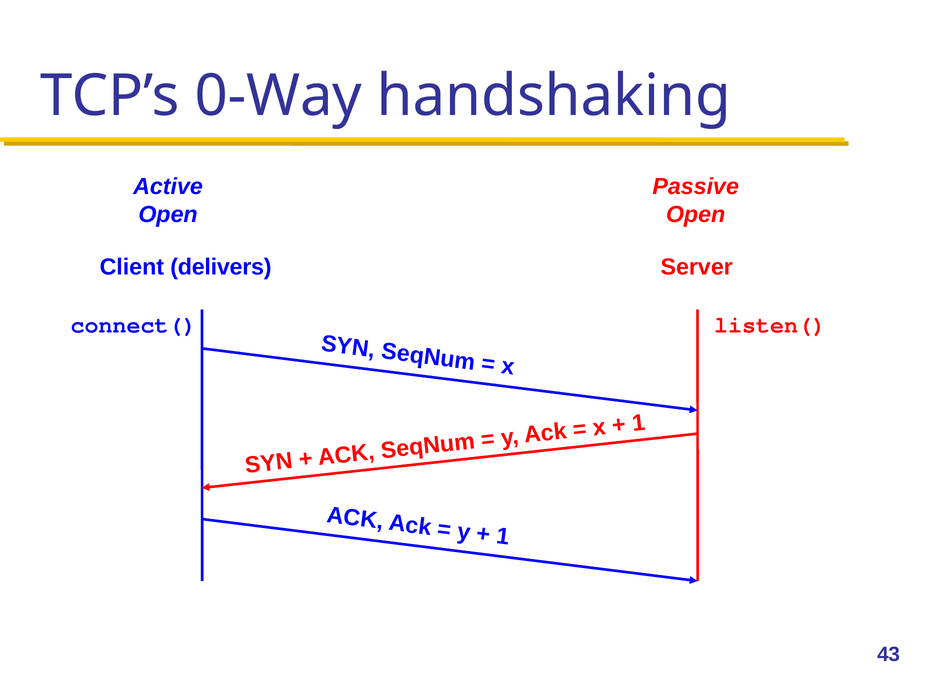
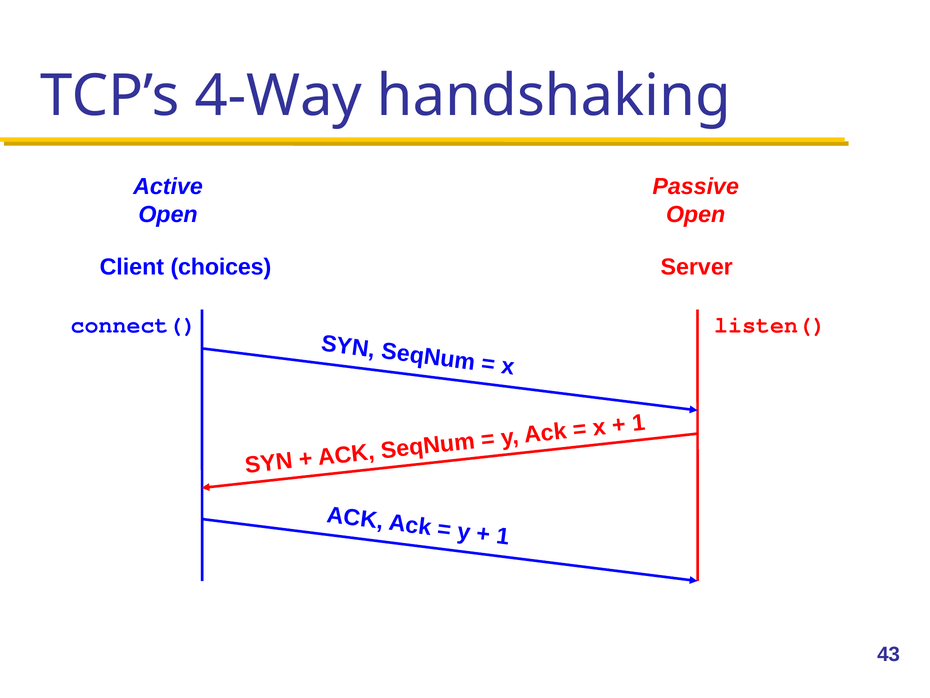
0-Way: 0-Way -> 4-Way
delivers: delivers -> choices
